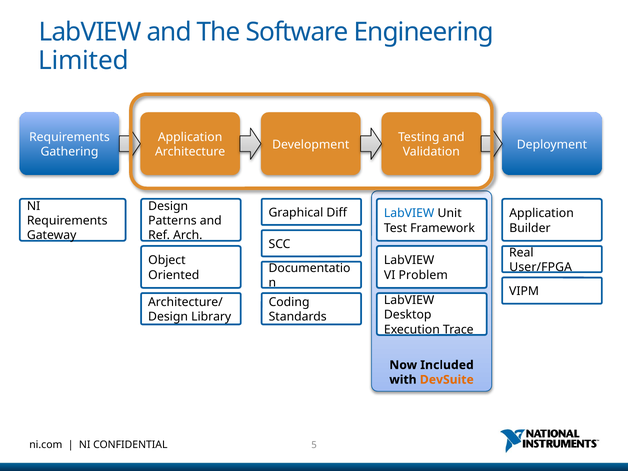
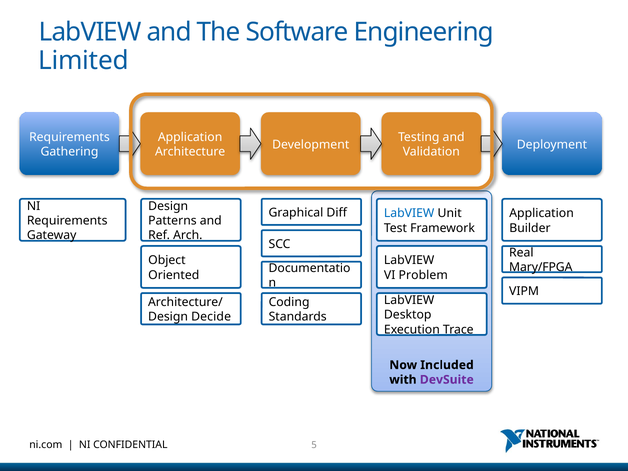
User/FPGA: User/FPGA -> Mary/FPGA
Library: Library -> Decide
DevSuite colour: orange -> purple
